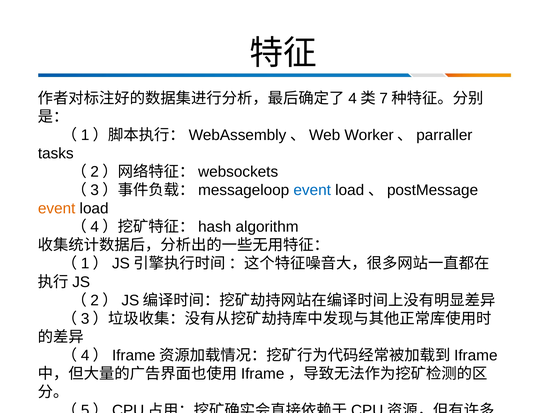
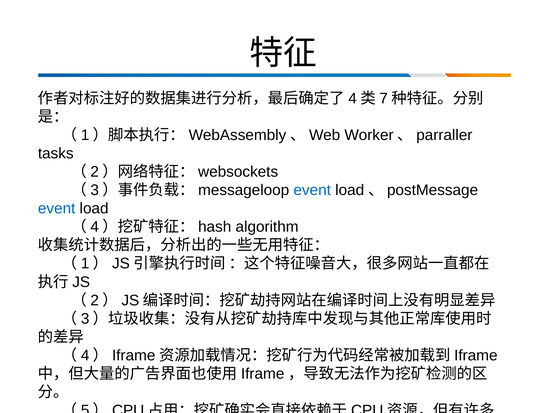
event at (57, 209) colour: orange -> blue
